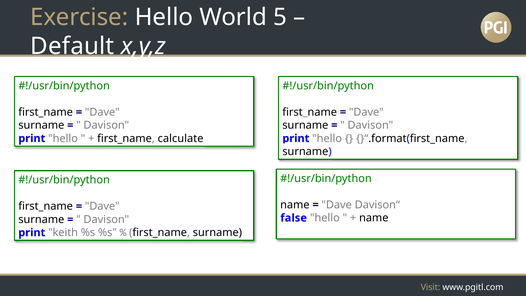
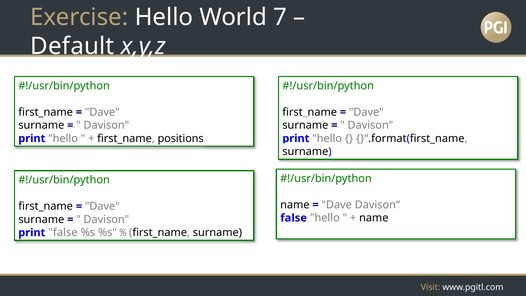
5: 5 -> 7
calculate: calculate -> positions
print keith: keith -> false
